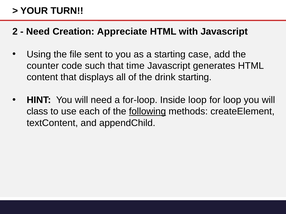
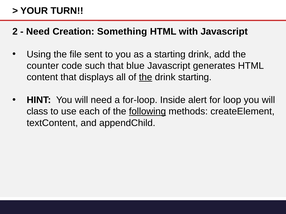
Appreciate: Appreciate -> Something
starting case: case -> drink
time: time -> blue
the at (146, 77) underline: none -> present
Inside loop: loop -> alert
